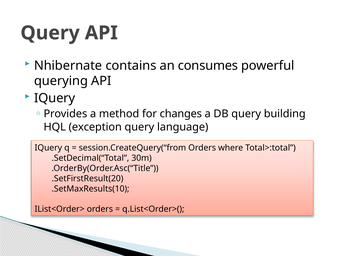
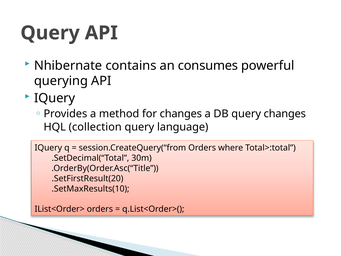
query building: building -> changes
exception: exception -> collection
